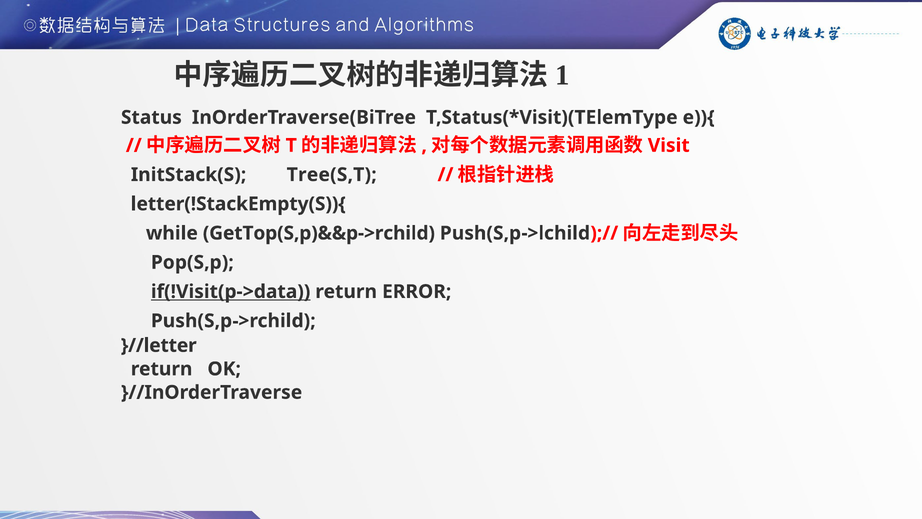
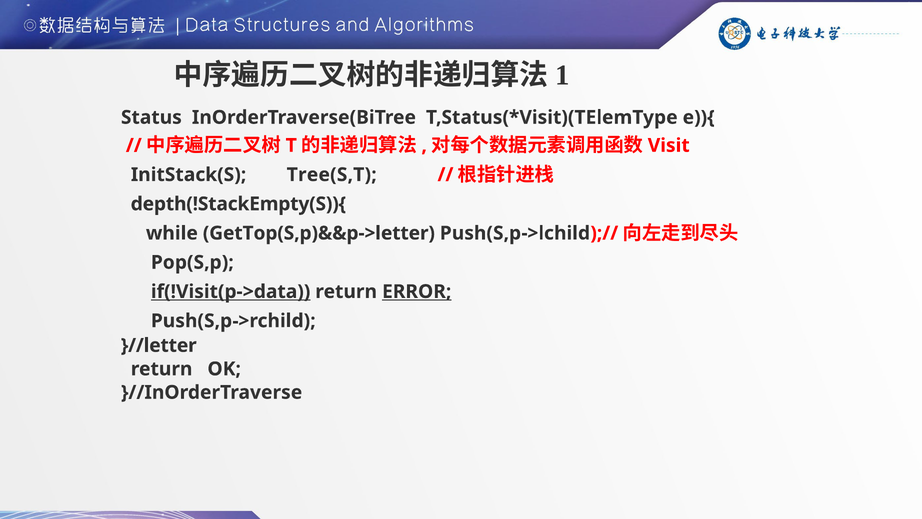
letter(!StackEmpty(S)){: letter(!StackEmpty(S)){ -> depth(!StackEmpty(S)){
GetTop(S,p)&&p->rchild: GetTop(S,p)&&p->rchild -> GetTop(S,p)&&p->letter
ERROR underline: none -> present
